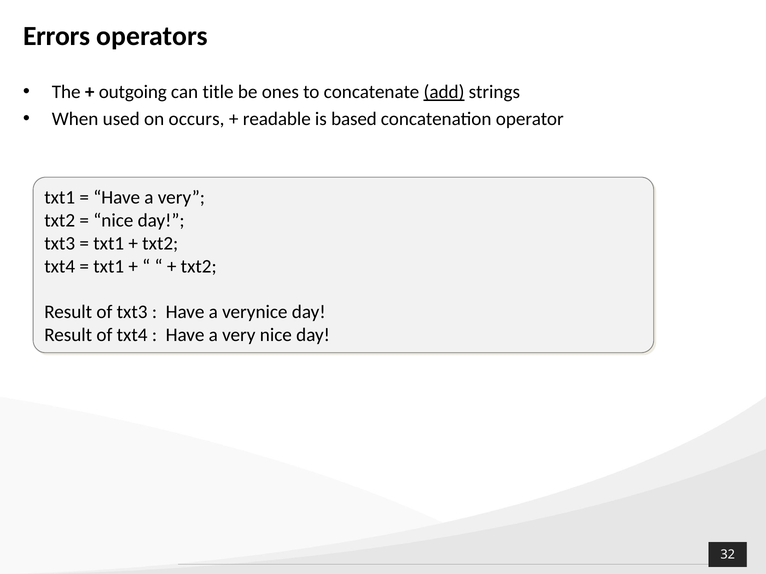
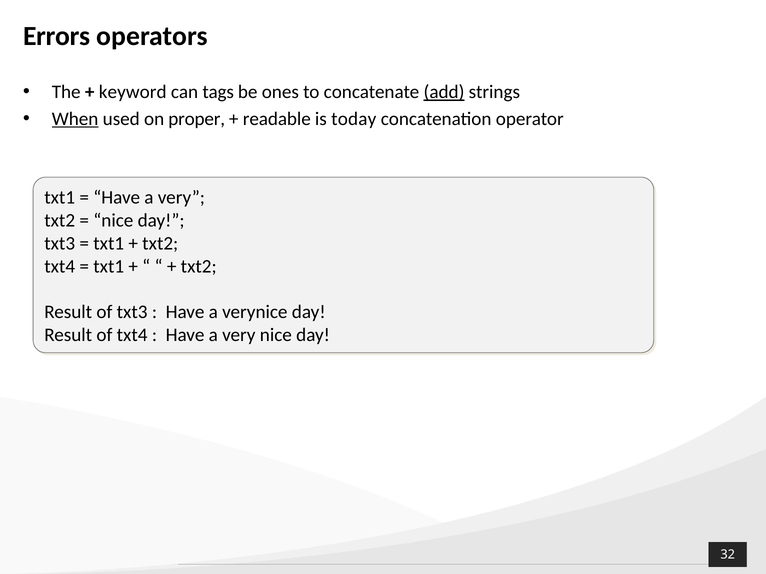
outgoing: outgoing -> keyword
title: title -> tags
When underline: none -> present
occurs: occurs -> proper
based: based -> today
